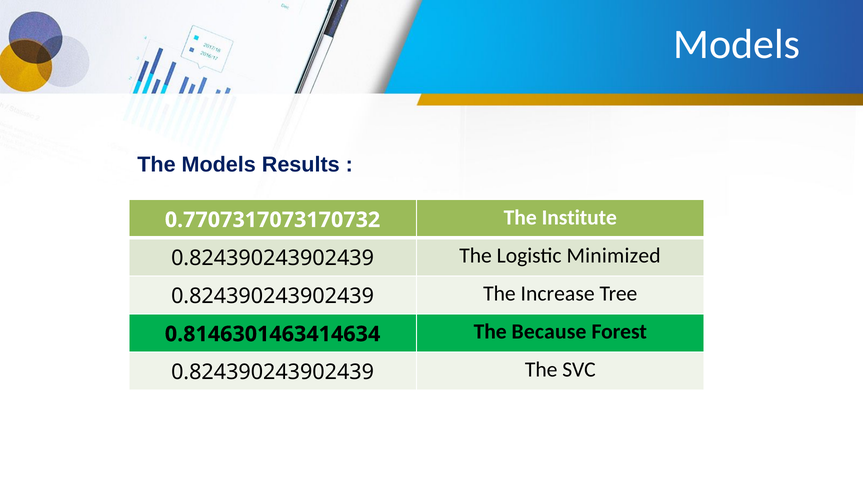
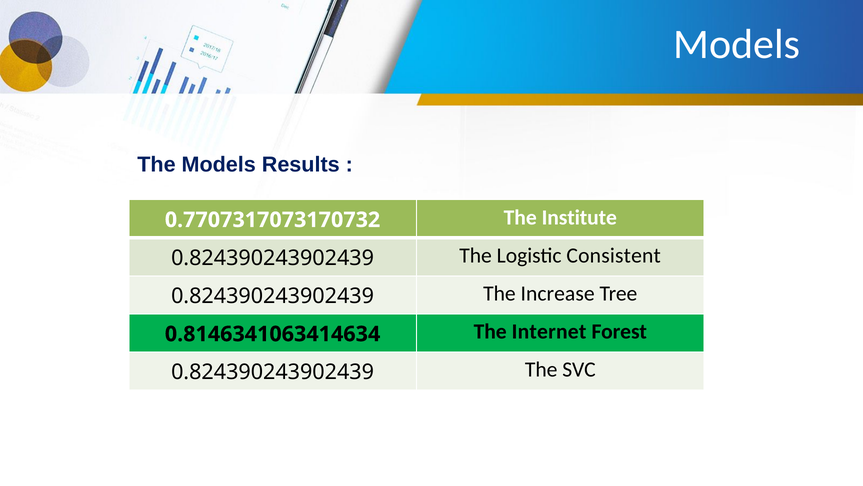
Minimized: Minimized -> Consistent
0.8146301463414634: 0.8146301463414634 -> 0.8146341063414634
Because: Because -> Internet
